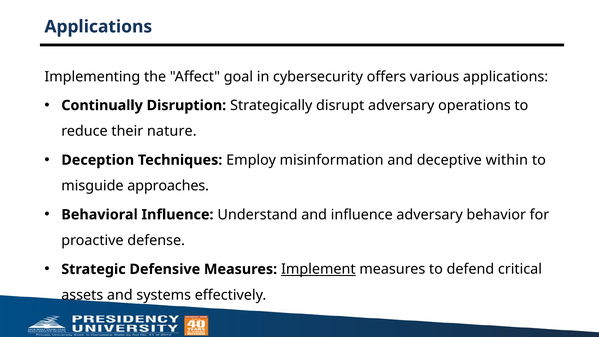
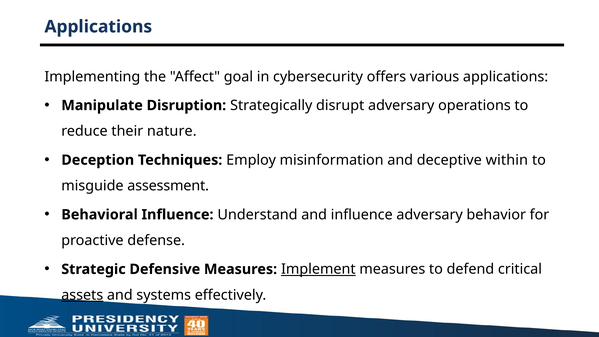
Continually: Continually -> Manipulate
approaches: approaches -> assessment
assets underline: none -> present
